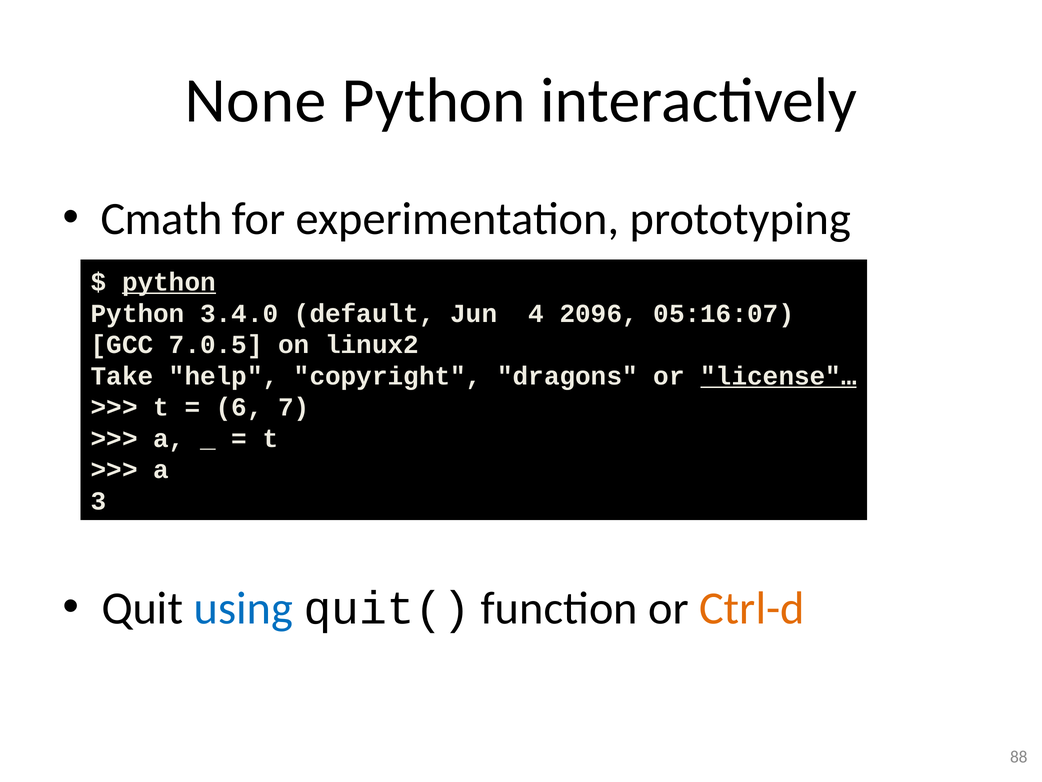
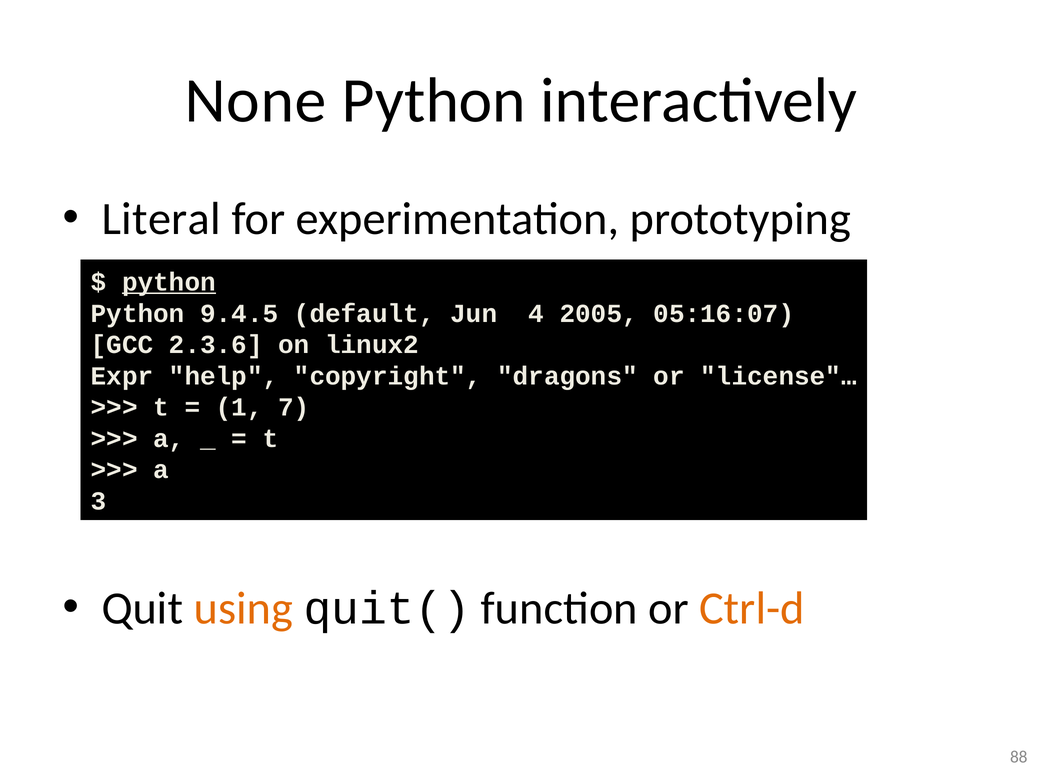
Cmath: Cmath -> Literal
3.4.0: 3.4.0 -> 9.4.5
2096: 2096 -> 2005
7.0.5: 7.0.5 -> 2.3.6
Take: Take -> Expr
license"… underline: present -> none
6: 6 -> 1
using colour: blue -> orange
